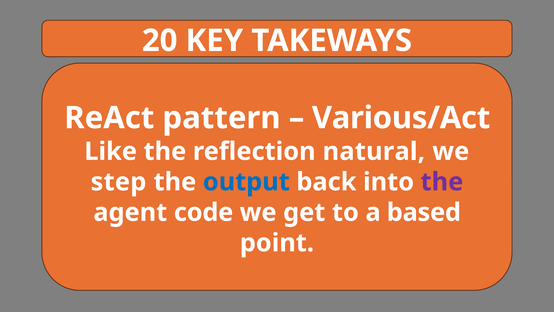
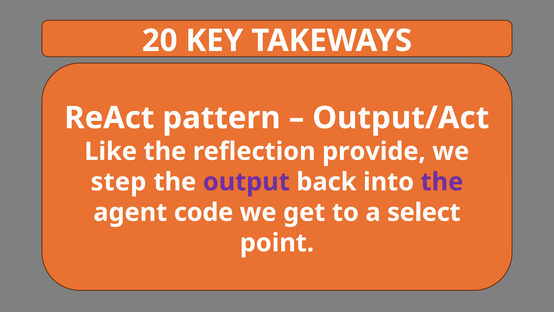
Various/Act: Various/Act -> Output/Act
natural: natural -> provide
output colour: blue -> purple
based: based -> select
